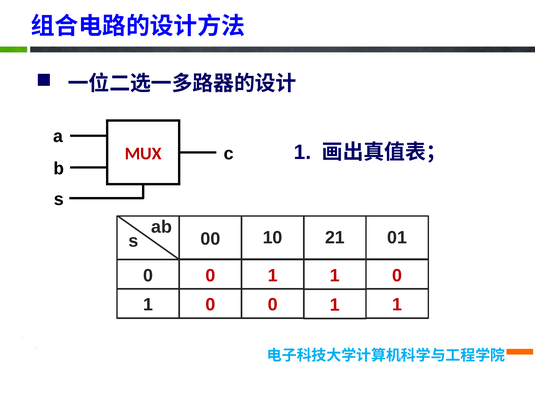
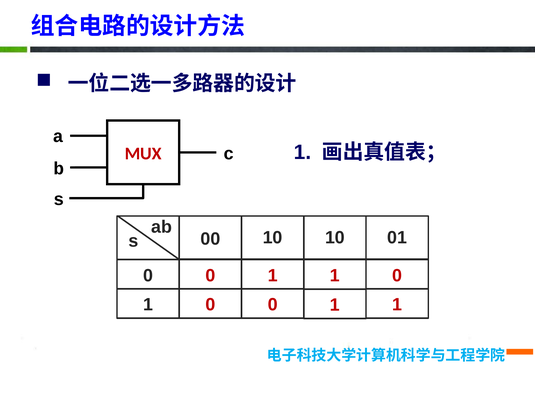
10 21: 21 -> 10
